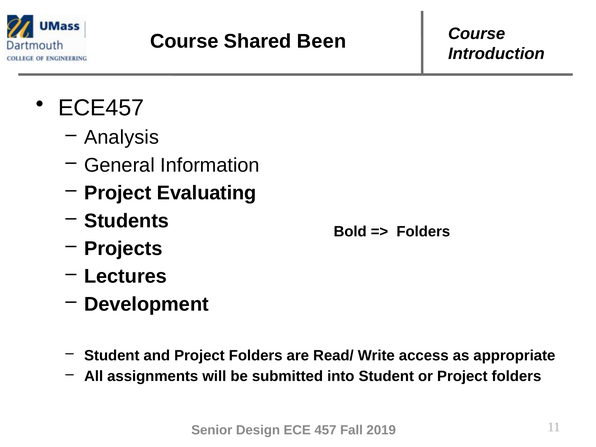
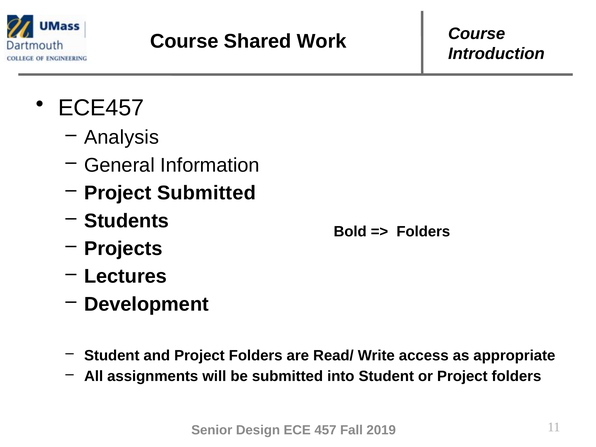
Been: Been -> Work
Project Evaluating: Evaluating -> Submitted
